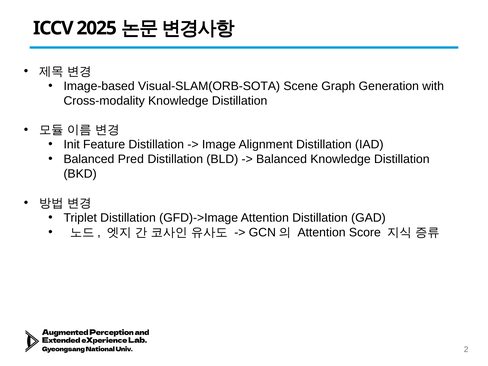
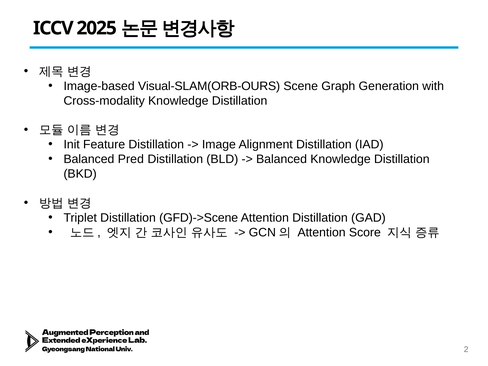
Visual-SLAM(ORB-SOTA: Visual-SLAM(ORB-SOTA -> Visual-SLAM(ORB-OURS
GFD)->Image: GFD)->Image -> GFD)->Scene
